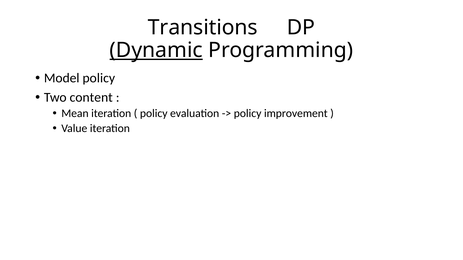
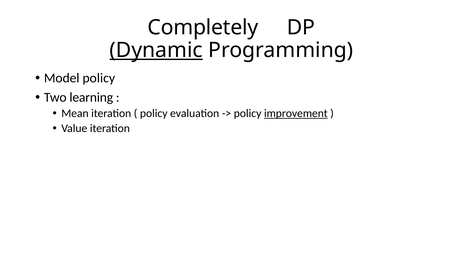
Transitions: Transitions -> Completely
content: content -> learning
improvement underline: none -> present
